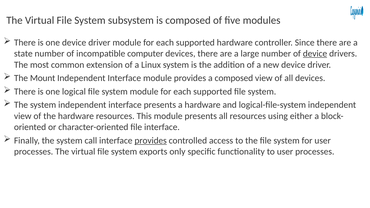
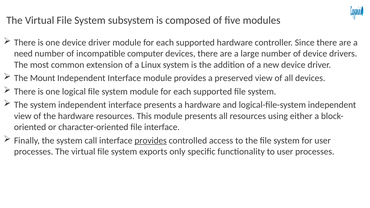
state: state -> need
device at (315, 54) underline: present -> none
a composed: composed -> preserved
